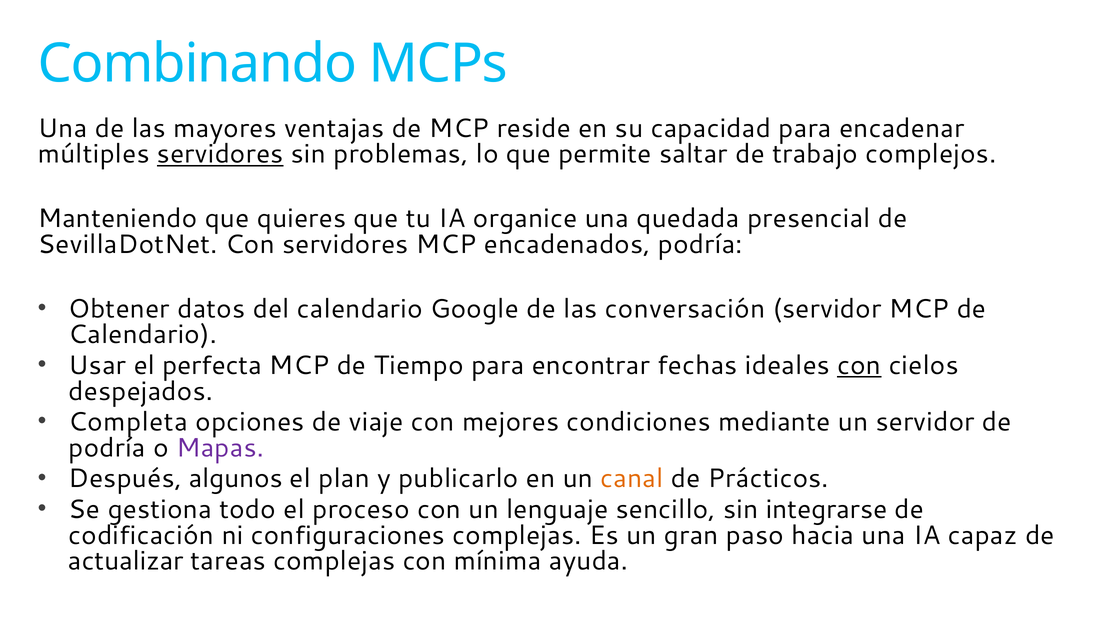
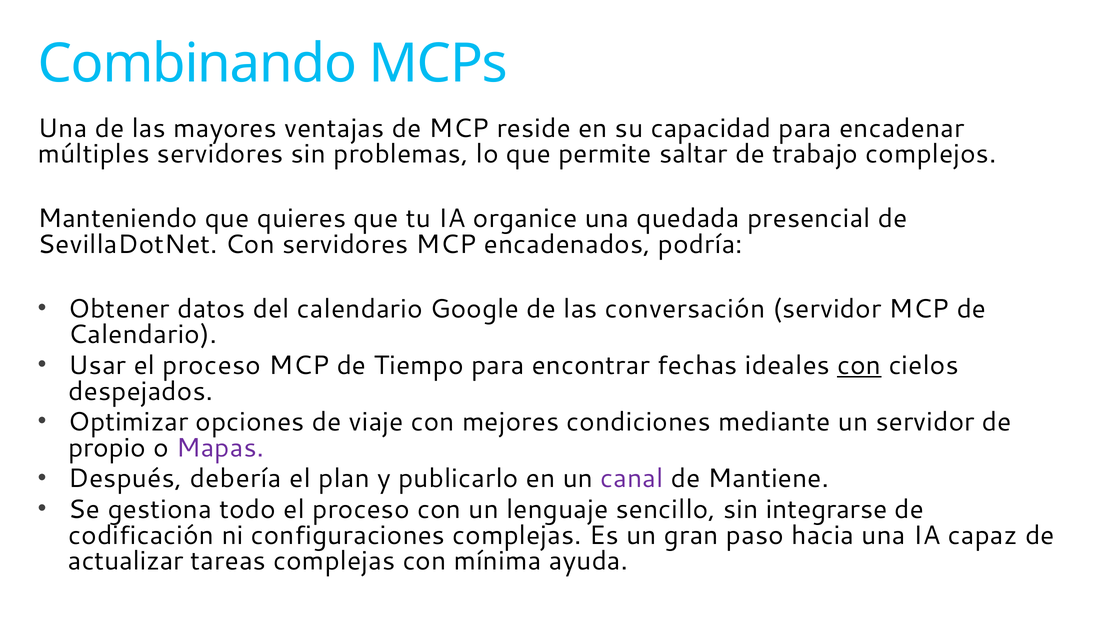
servidores at (220, 154) underline: present -> none
Usar el perfecta: perfecta -> proceso
Completa: Completa -> Optimizar
podría at (107, 448): podría -> propio
algunos: algunos -> debería
canal colour: orange -> purple
Prácticos: Prácticos -> Mantiene
